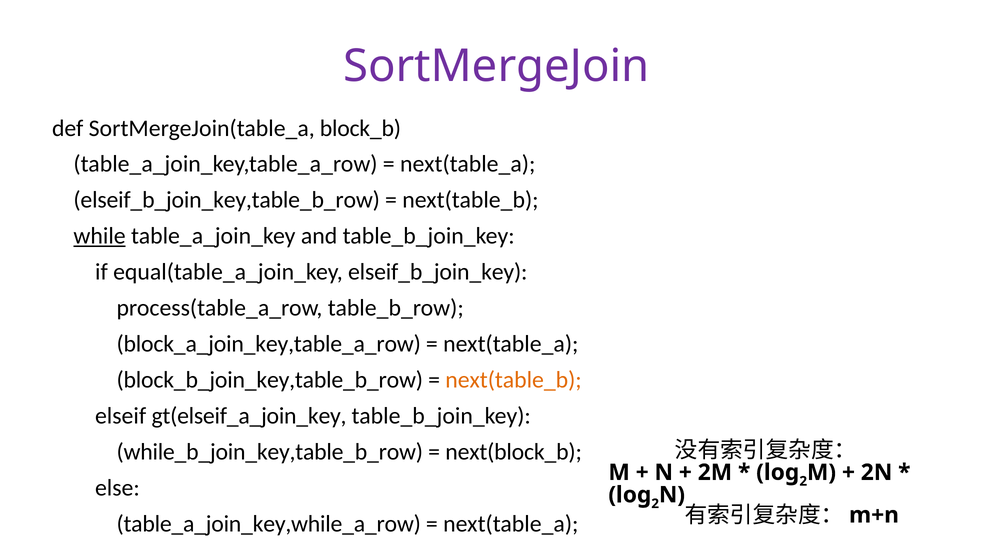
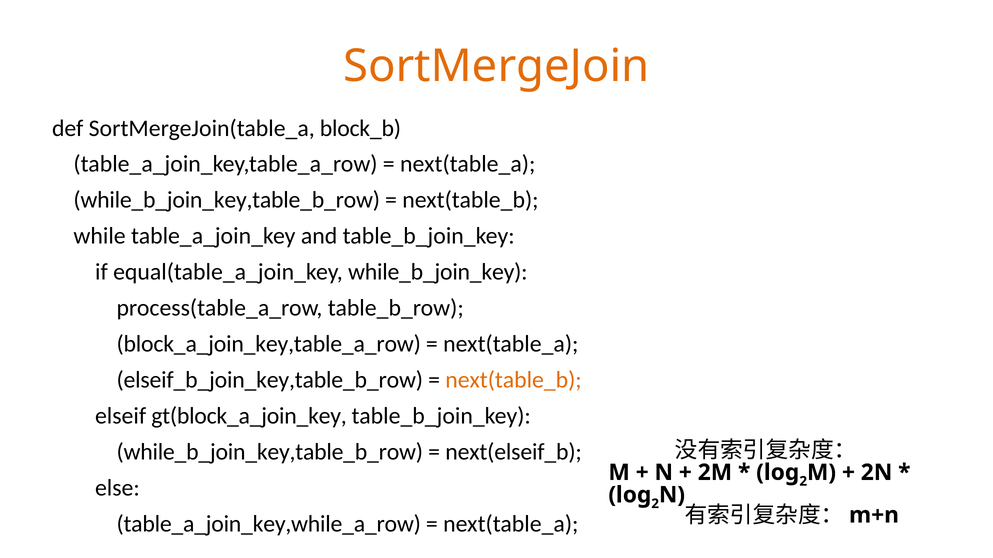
SortMergeJoin colour: purple -> orange
elseif_b_join_key,table_b_row at (227, 200): elseif_b_join_key,table_b_row -> while_b_join_key,table_b_row
while underline: present -> none
elseif_b_join_key: elseif_b_join_key -> while_b_join_key
block_b_join_key,table_b_row: block_b_join_key,table_b_row -> elseif_b_join_key,table_b_row
gt(elseif_a_join_key: gt(elseif_a_join_key -> gt(block_a_join_key
next(block_b: next(block_b -> next(elseif_b
